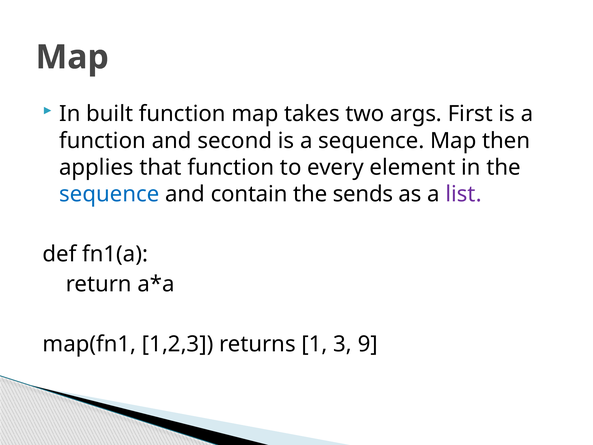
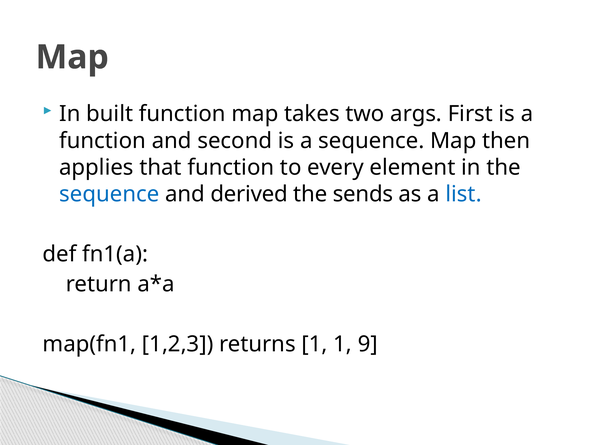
contain: contain -> derived
list colour: purple -> blue
1 3: 3 -> 1
